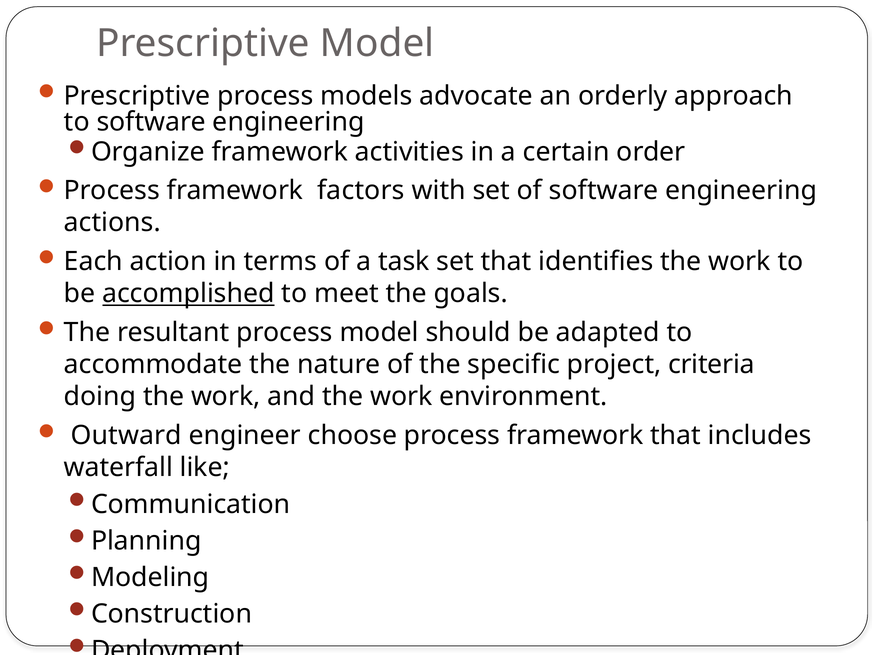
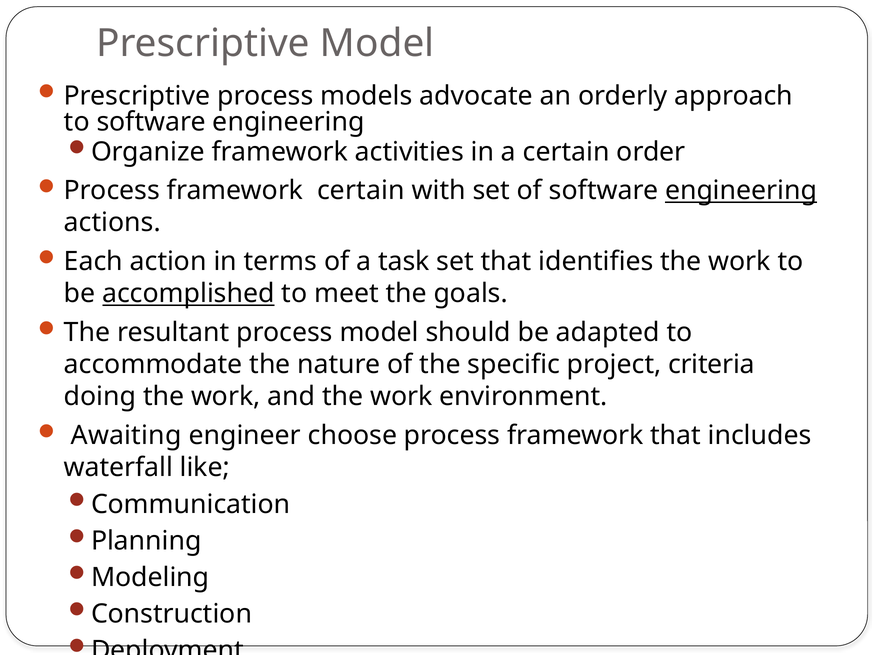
framework factors: factors -> certain
engineering at (741, 191) underline: none -> present
Outward: Outward -> Awaiting
